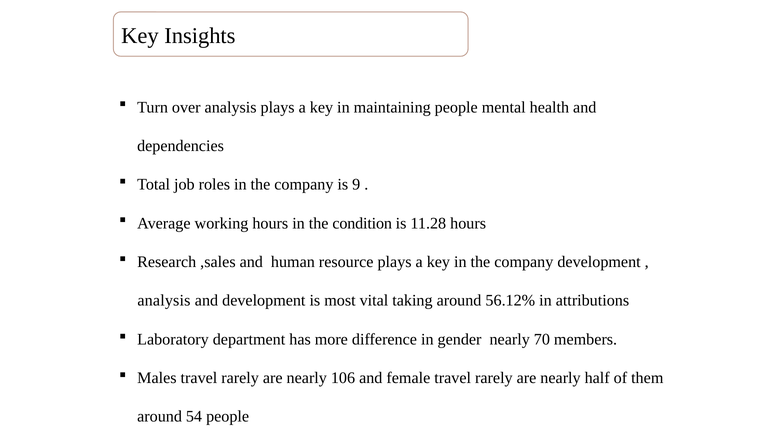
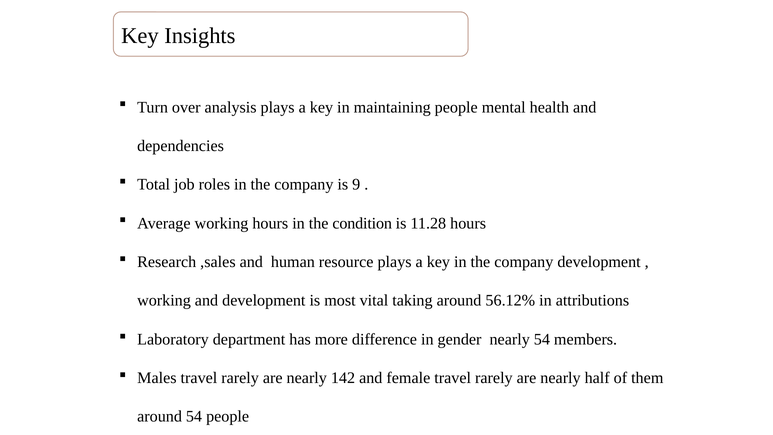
analysis at (164, 300): analysis -> working
nearly 70: 70 -> 54
106: 106 -> 142
